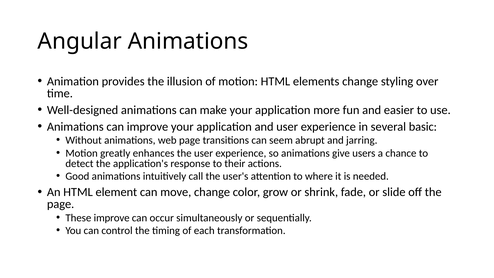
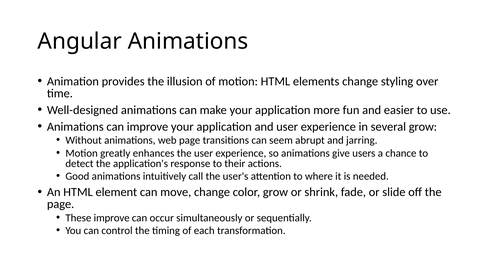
several basic: basic -> grow
